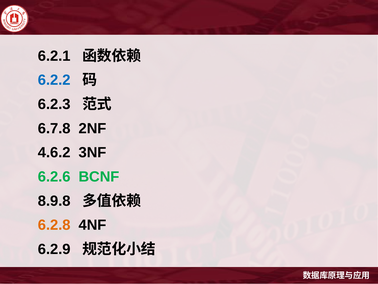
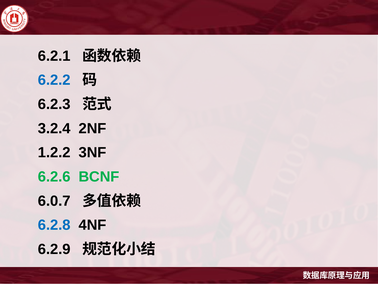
6.7.8: 6.7.8 -> 3.2.4
4.6.2: 4.6.2 -> 1.2.2
8.9.8: 8.9.8 -> 6.0.7
6.2.8 colour: orange -> blue
